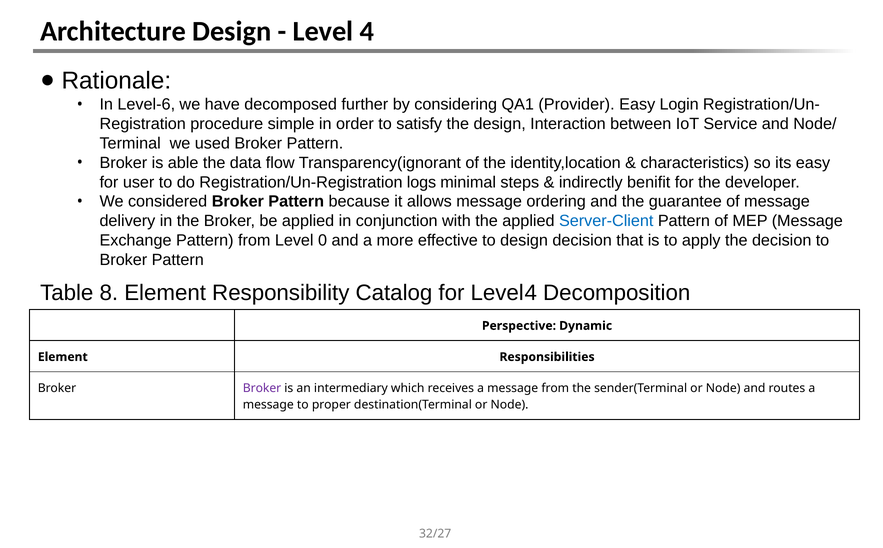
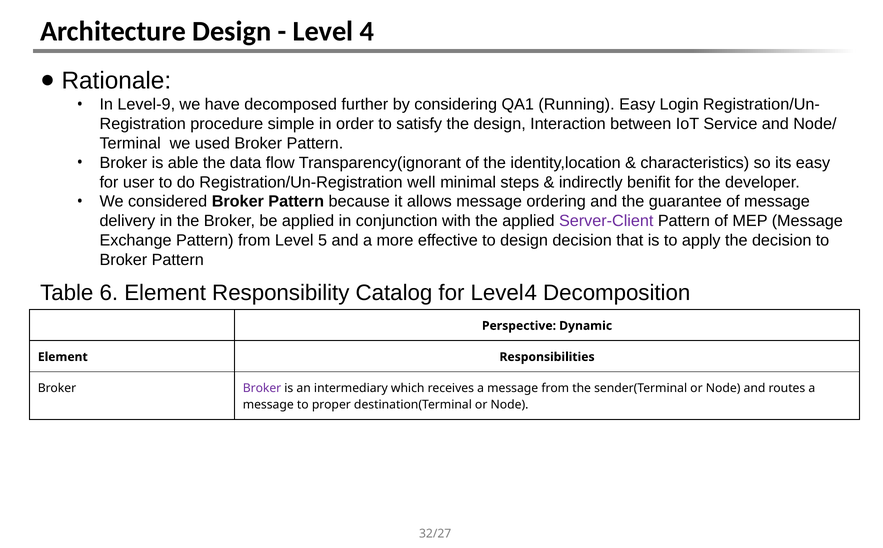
Level-6: Level-6 -> Level-9
Provider: Provider -> Running
logs: logs -> well
Server-Client colour: blue -> purple
0: 0 -> 5
8: 8 -> 6
